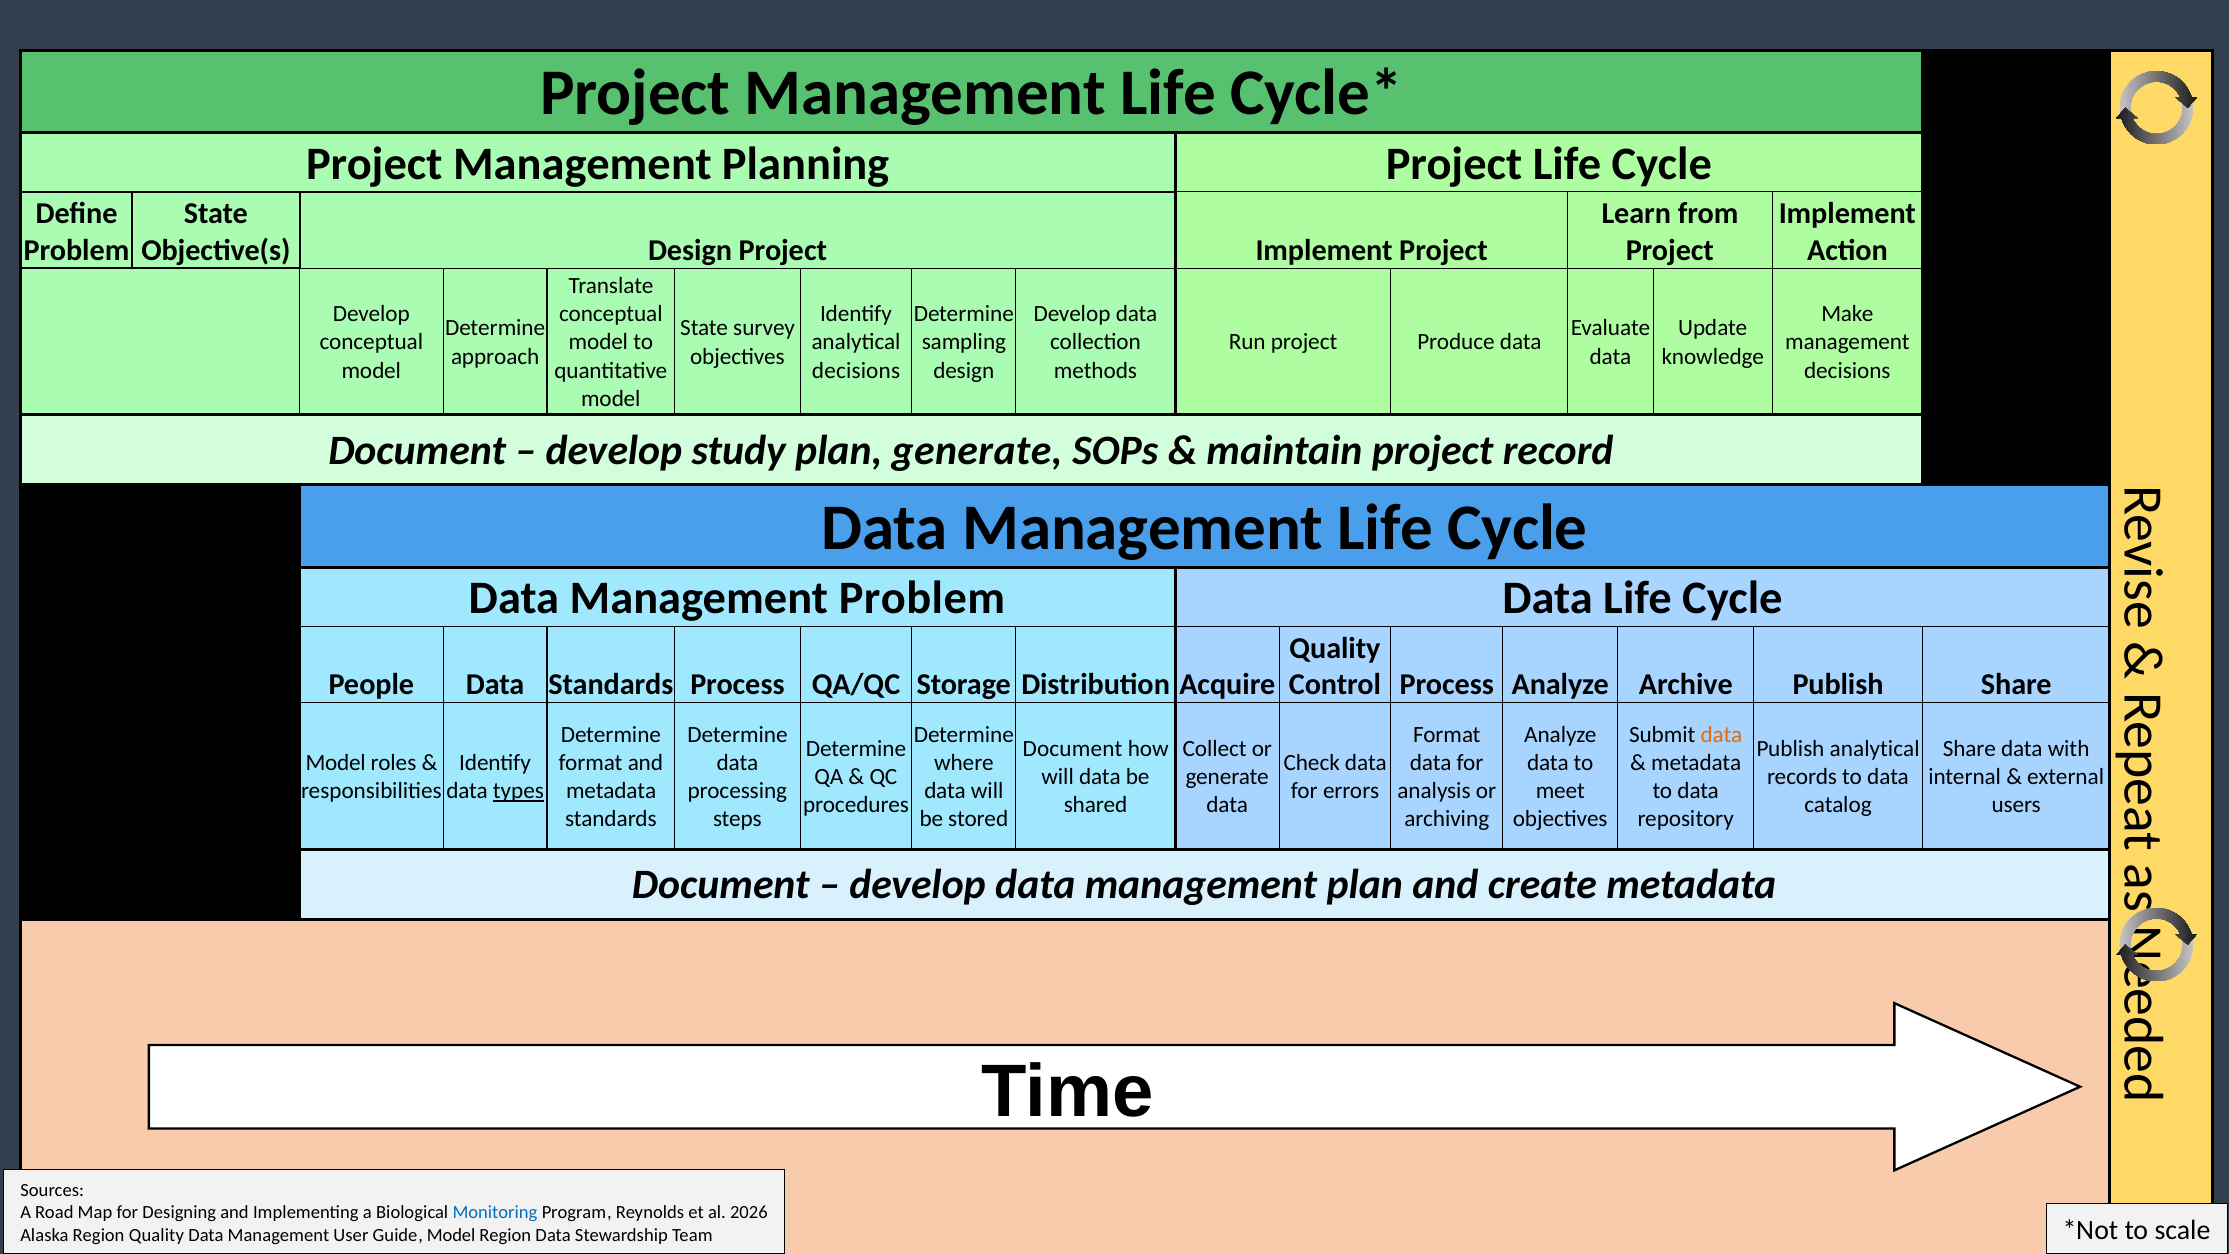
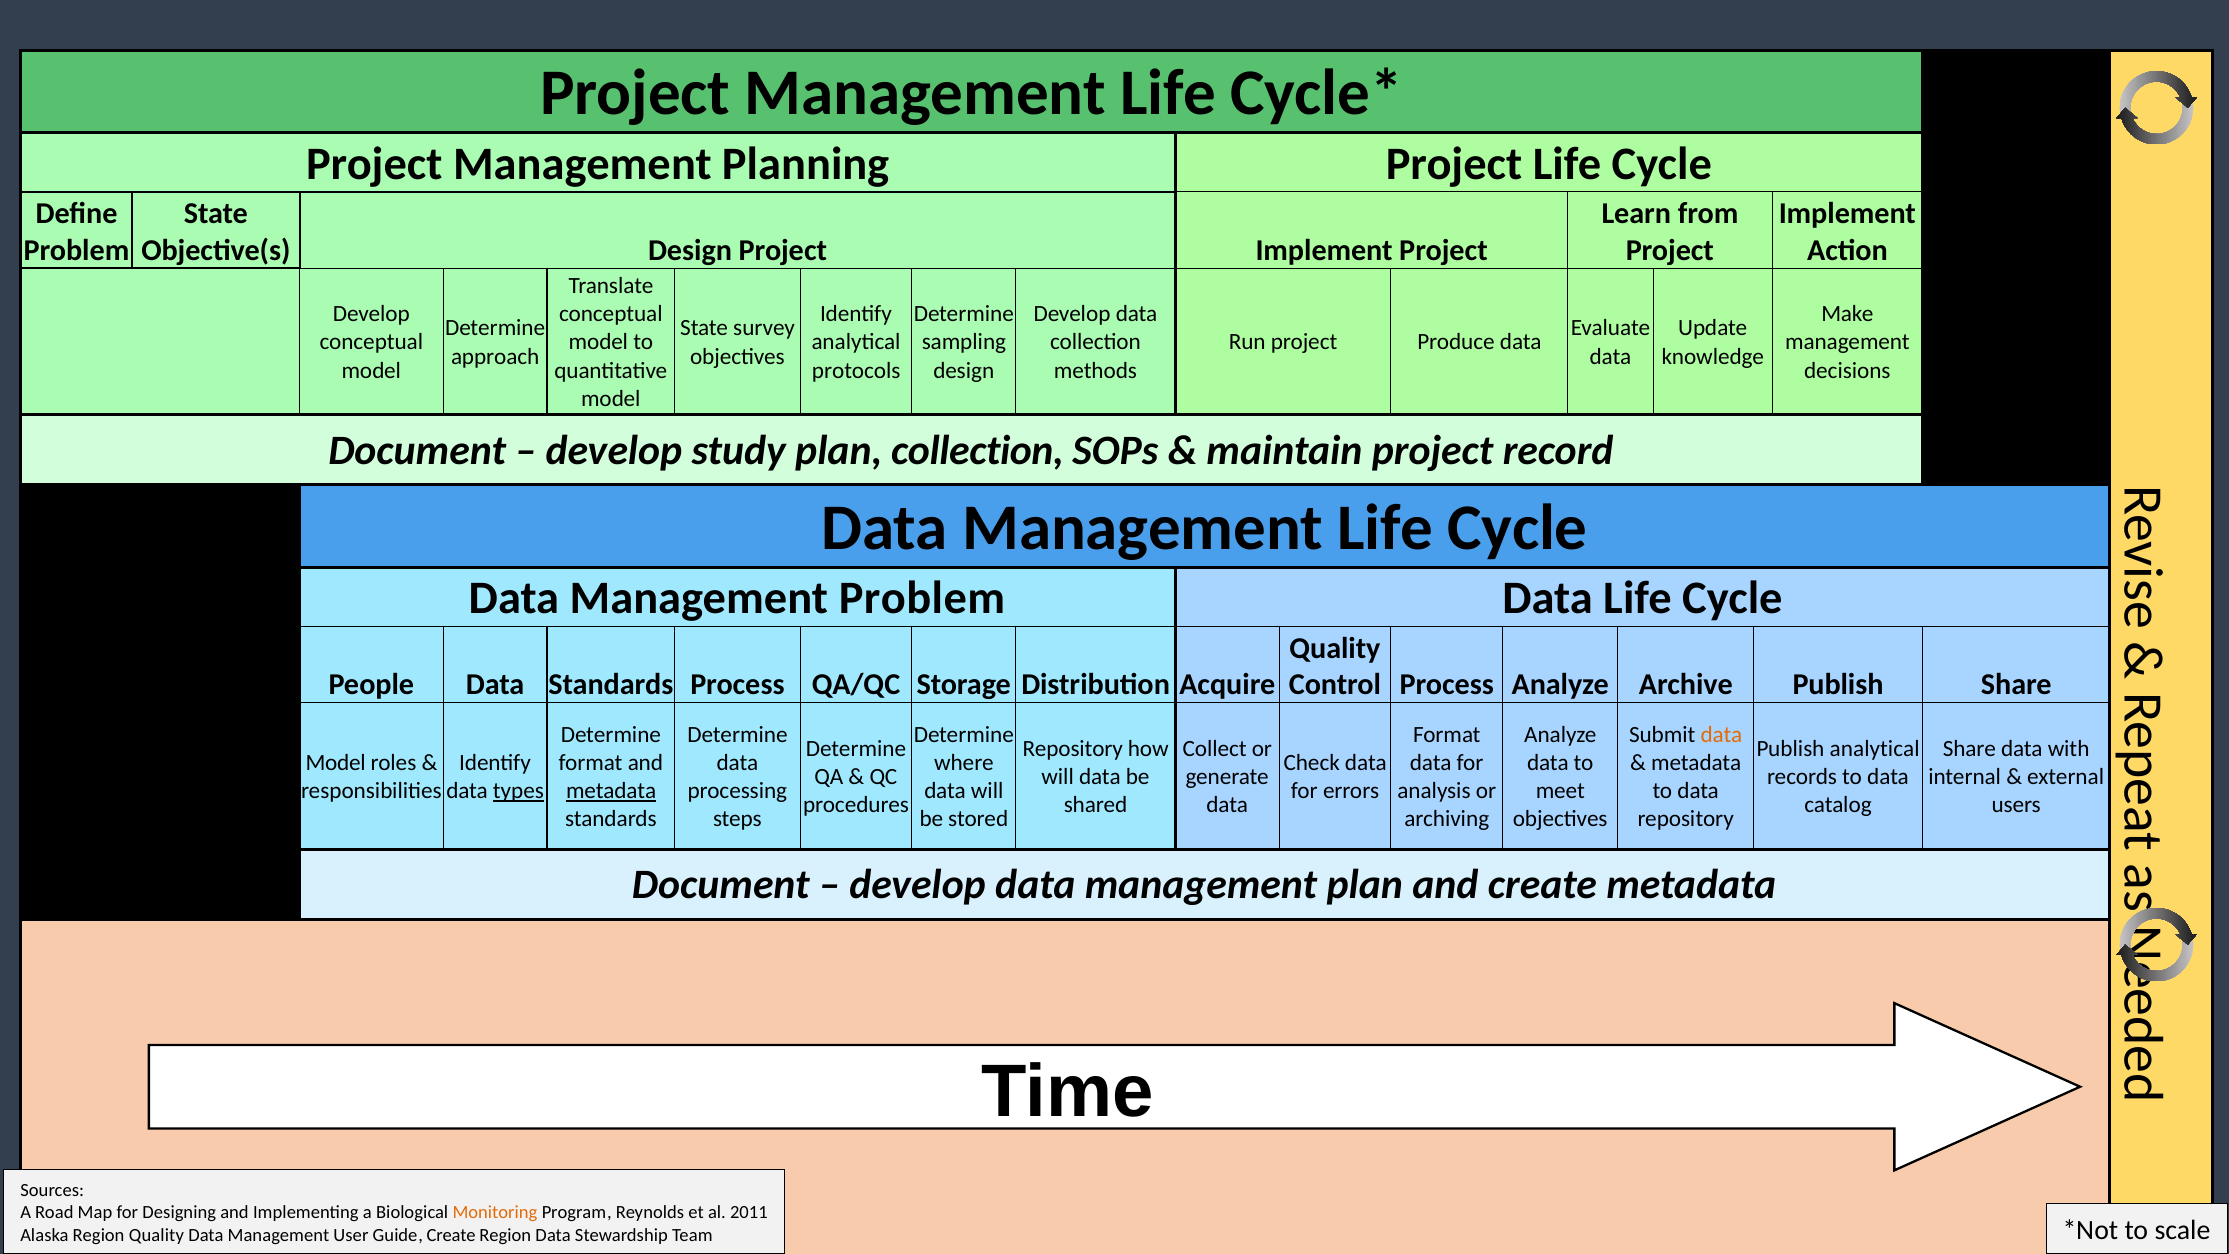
decisions at (856, 370): decisions -> protocols
plan generate: generate -> collection
Document at (1072, 748): Document -> Repository
metadata at (611, 791) underline: none -> present
Monitoring colour: blue -> orange
2026: 2026 -> 2011
Guide Model: Model -> Create
